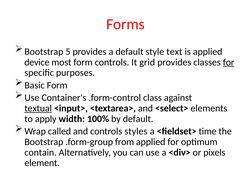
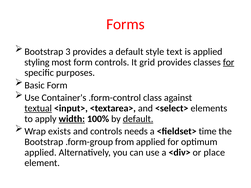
5: 5 -> 3
device: device -> styling
width underline: none -> present
default at (138, 119) underline: none -> present
called: called -> exists
styles: styles -> needs
contain at (41, 153): contain -> applied
pixels: pixels -> place
